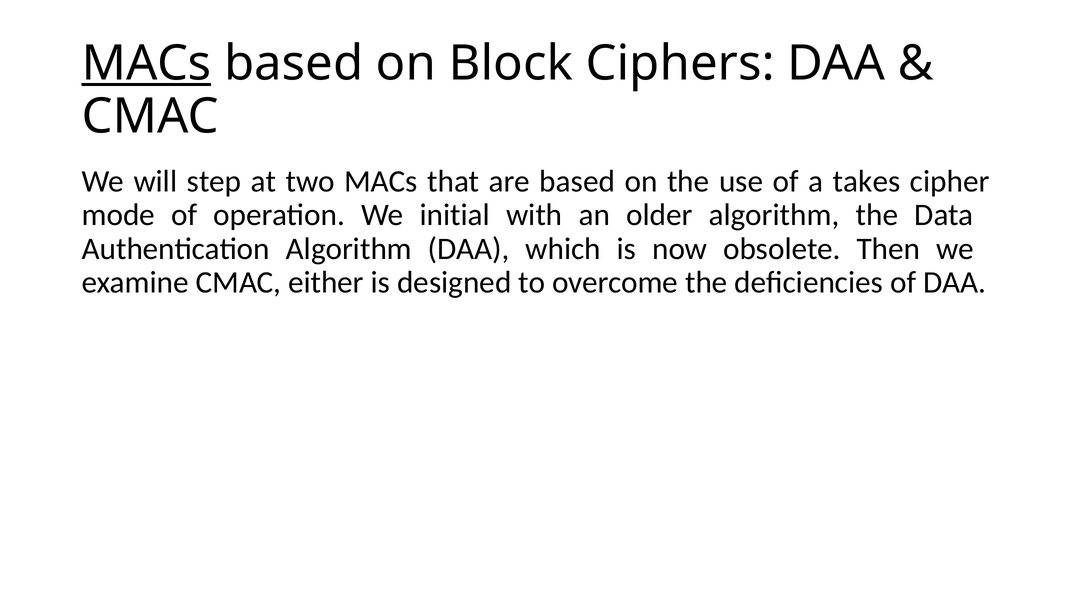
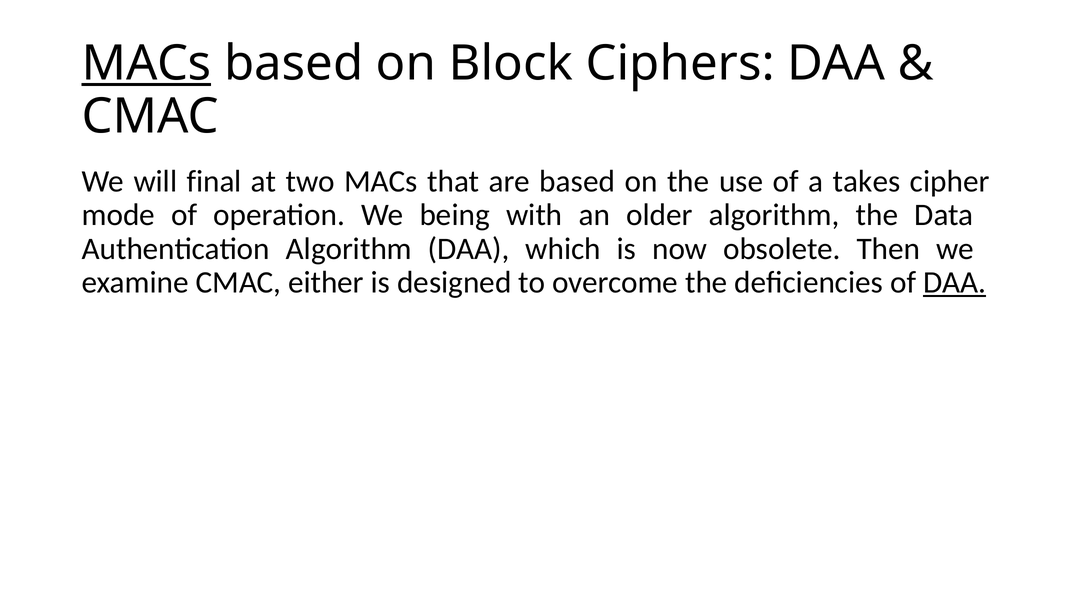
step: step -> final
initial: initial -> being
DAA at (955, 283) underline: none -> present
